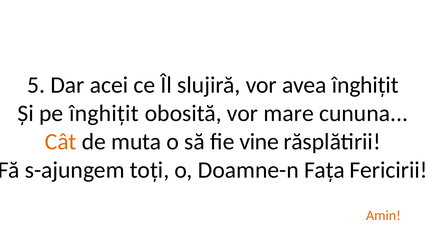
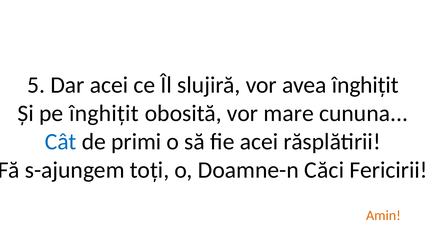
Cât colour: orange -> blue
muta: muta -> primi
fie vine: vine -> acei
Fața: Fața -> Căci
